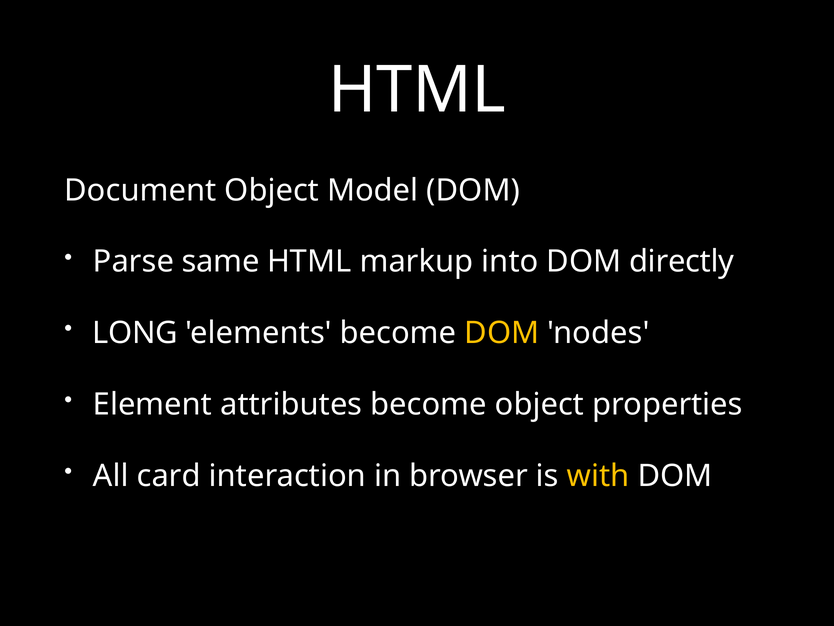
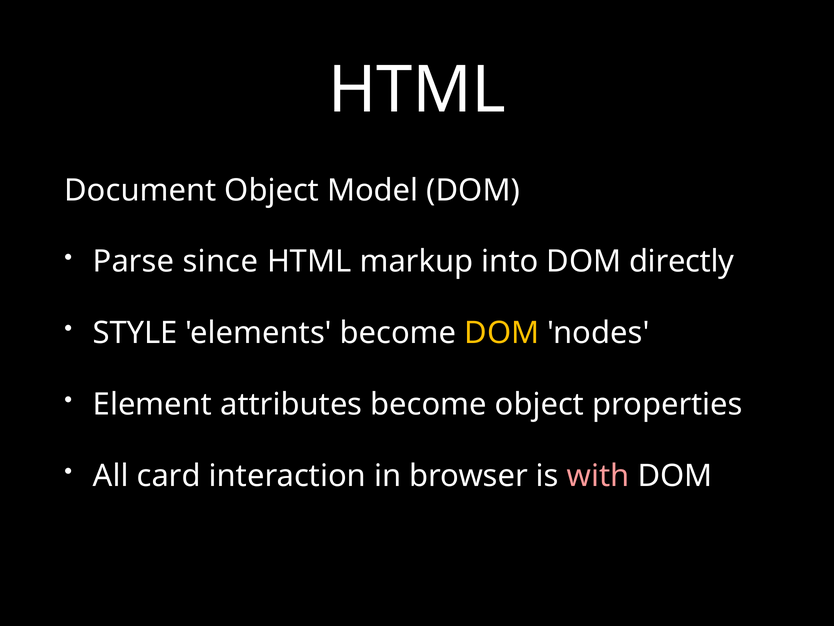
same: same -> since
LONG: LONG -> STYLE
with colour: yellow -> pink
